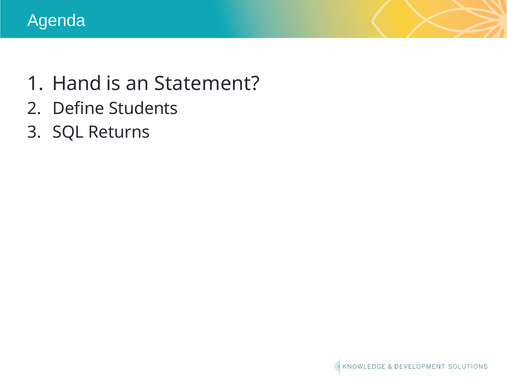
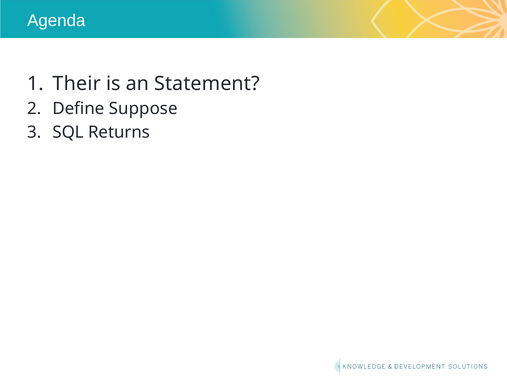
Hand: Hand -> Their
Students: Students -> Suppose
